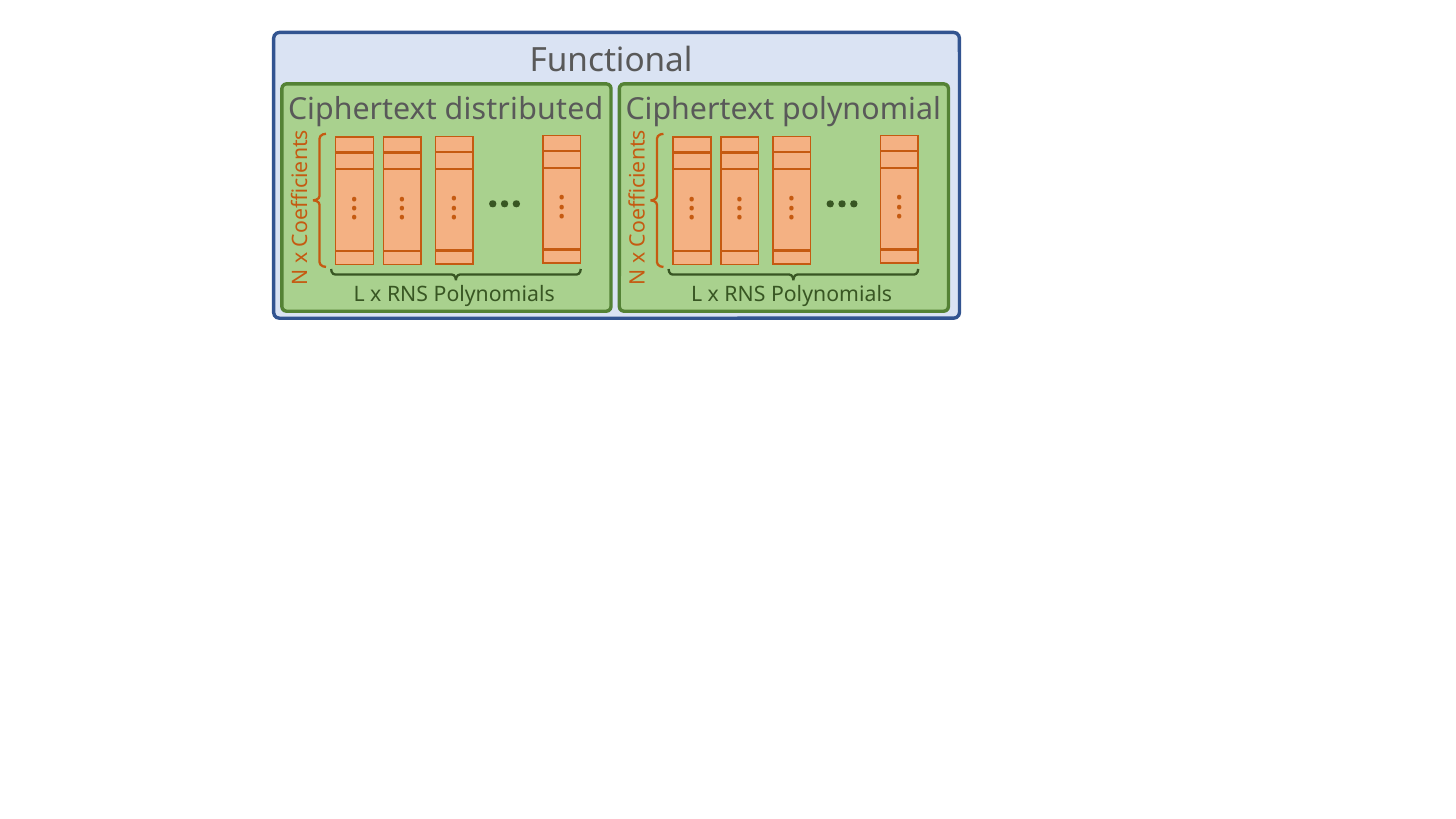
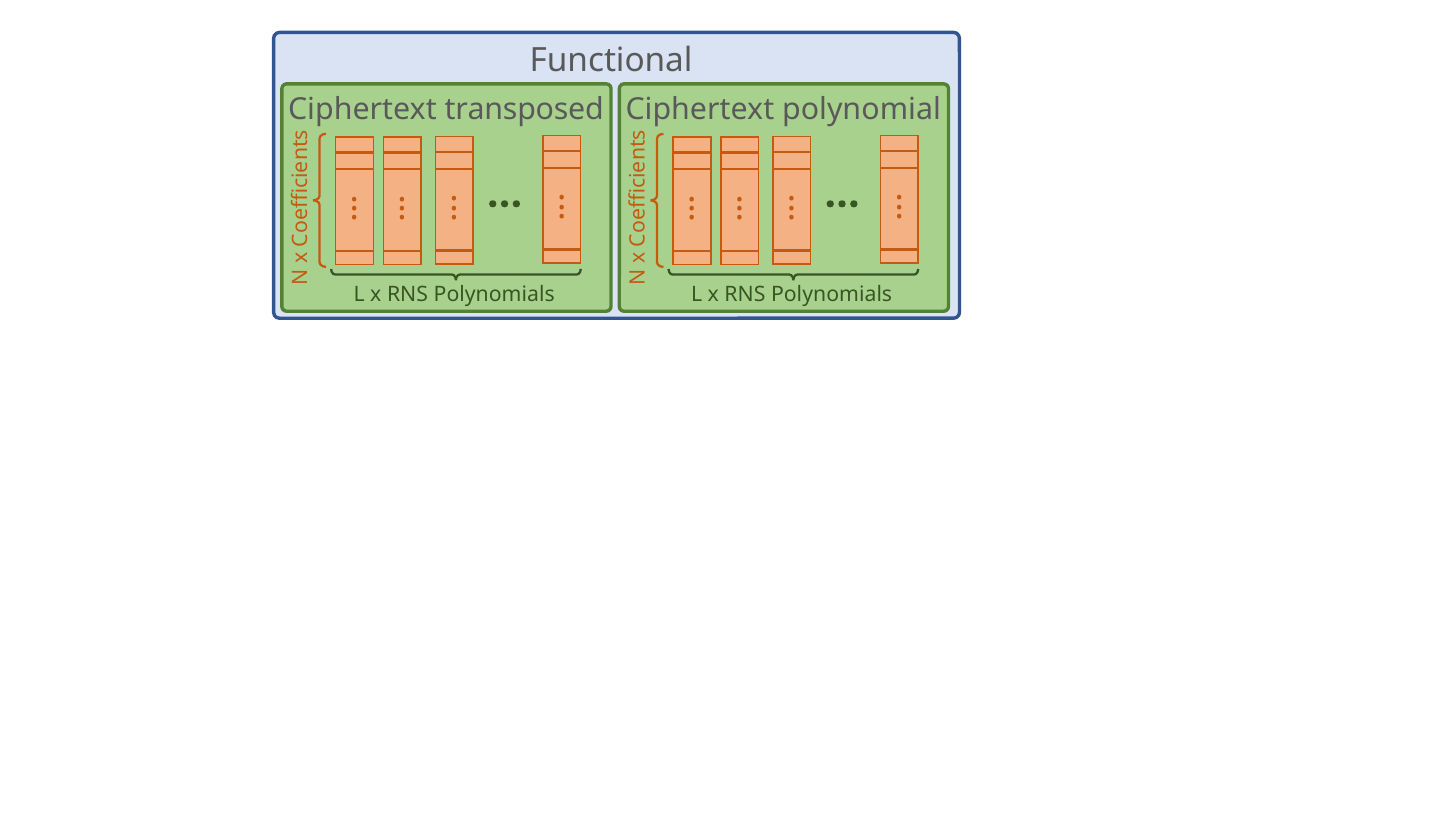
distributed: distributed -> transposed
